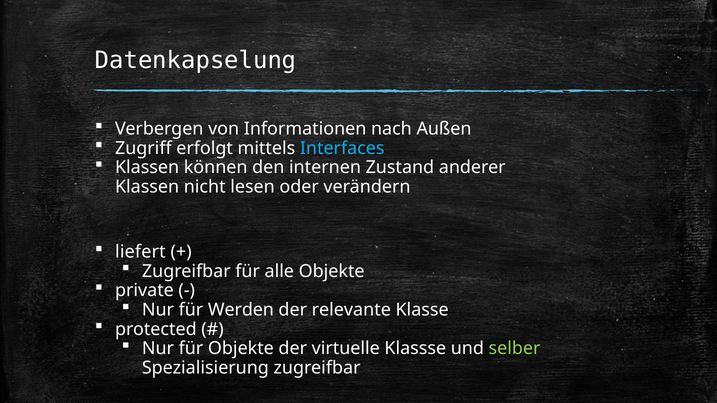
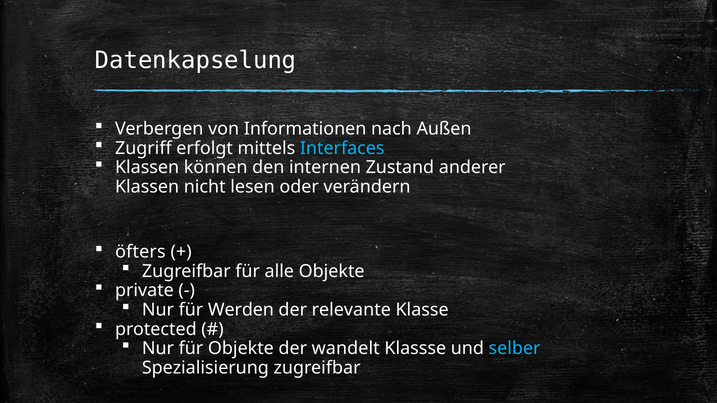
liefert: liefert -> öfters
virtuelle: virtuelle -> wandelt
selber colour: light green -> light blue
